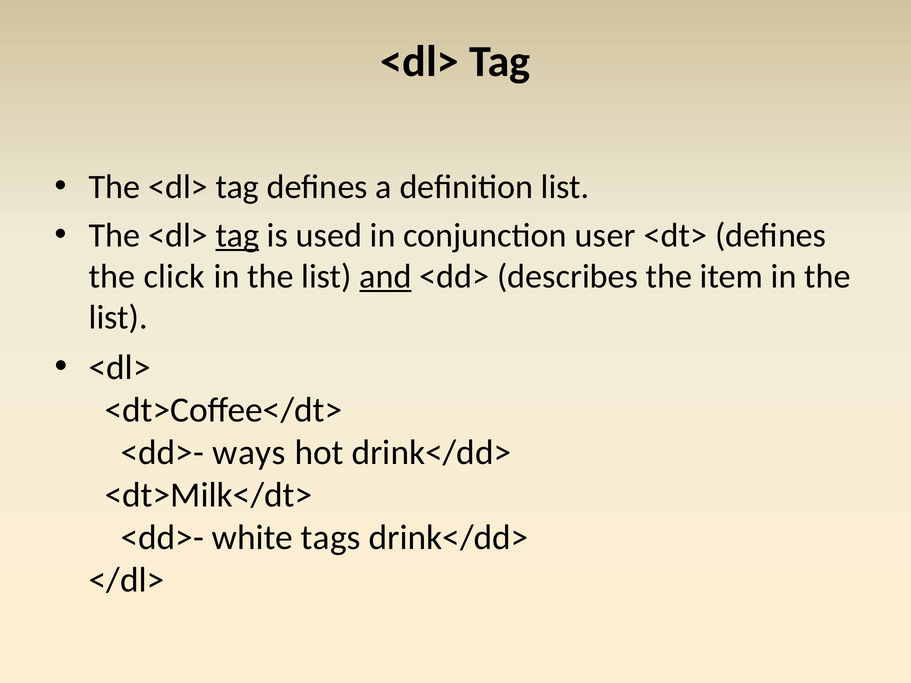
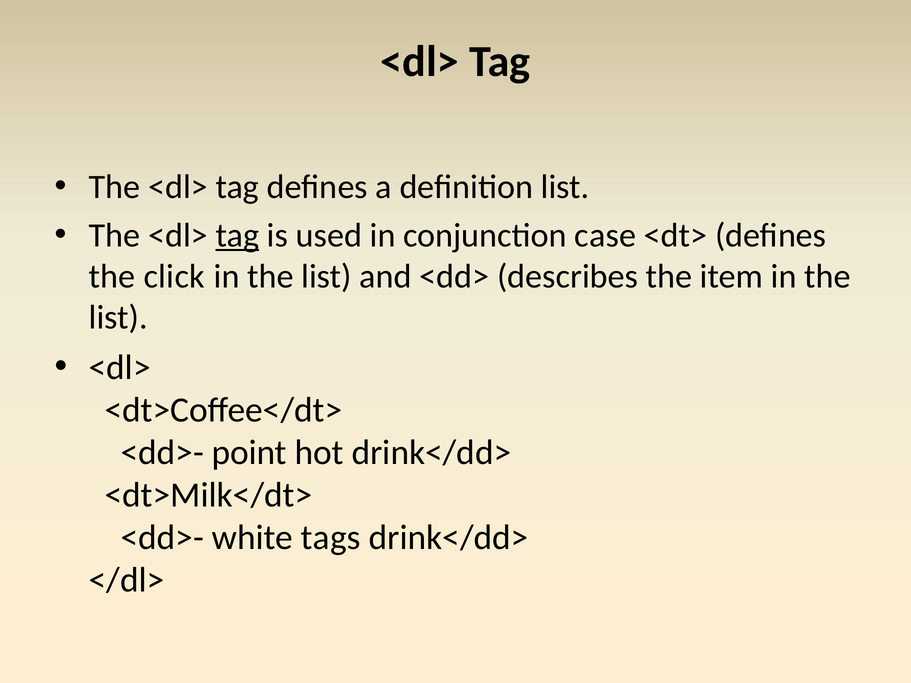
user: user -> case
and underline: present -> none
ways: ways -> point
